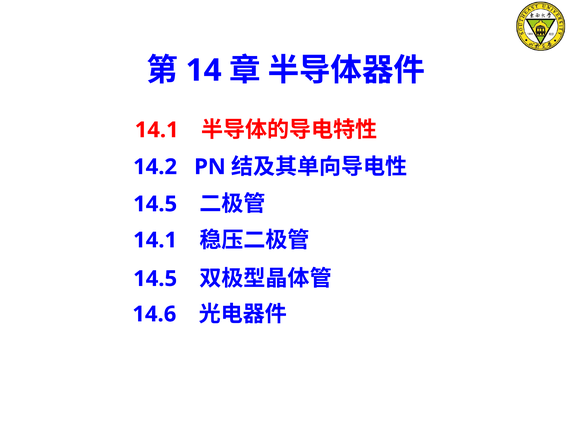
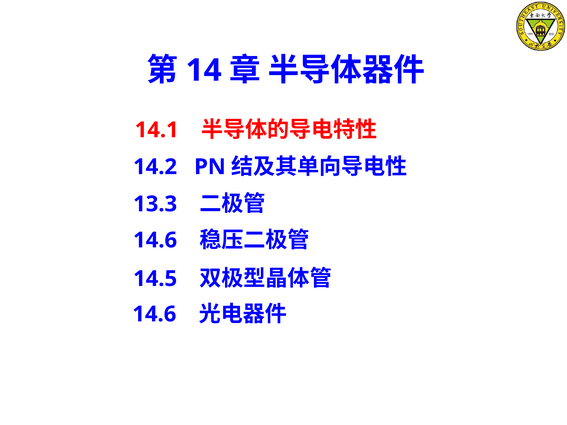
14.5 at (155, 204): 14.5 -> 13.3
14.1 at (155, 240): 14.1 -> 14.6
